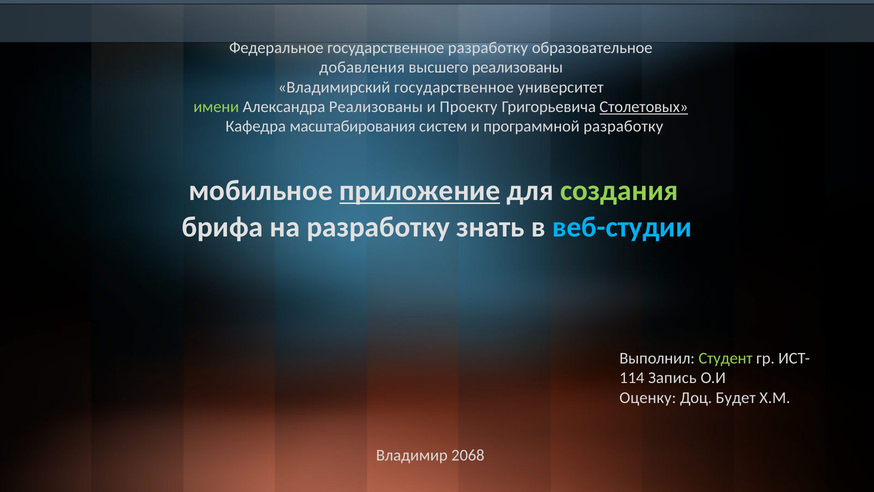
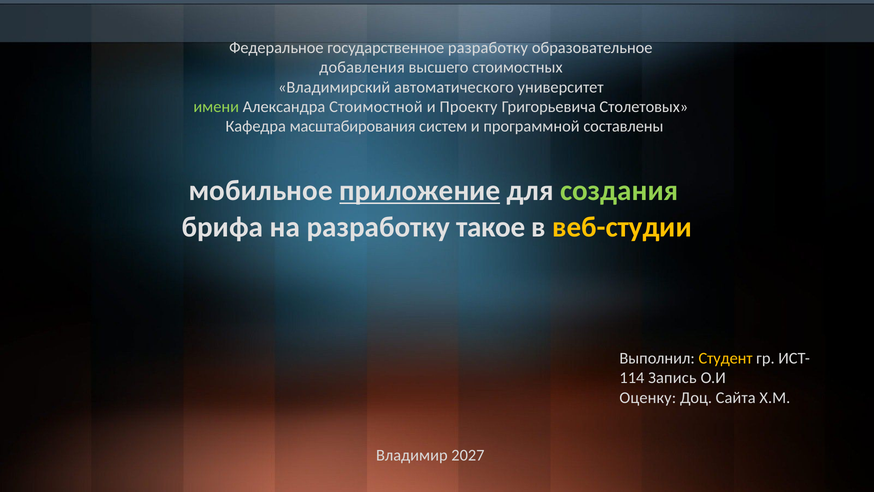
высшего реализованы: реализованы -> стоимостных
Владимирский государственное: государственное -> автоматического
Александра Реализованы: Реализованы -> Стоимостной
Столетовых underline: present -> none
программной разработку: разработку -> составлены
знать: знать -> такое
веб-студии colour: light blue -> yellow
Студент colour: light green -> yellow
Будет: Будет -> Сайта
2068: 2068 -> 2027
